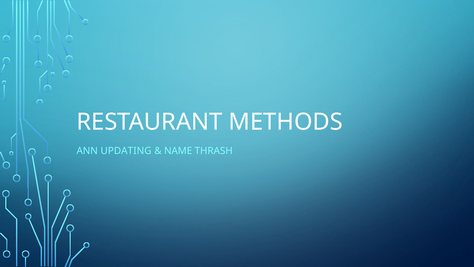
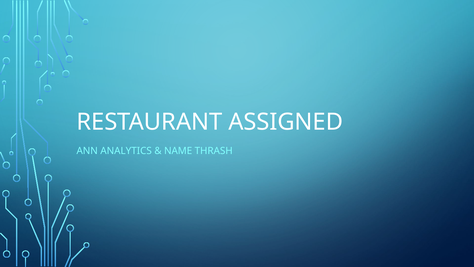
METHODS: METHODS -> ASSIGNED
UPDATING: UPDATING -> ANALYTICS
